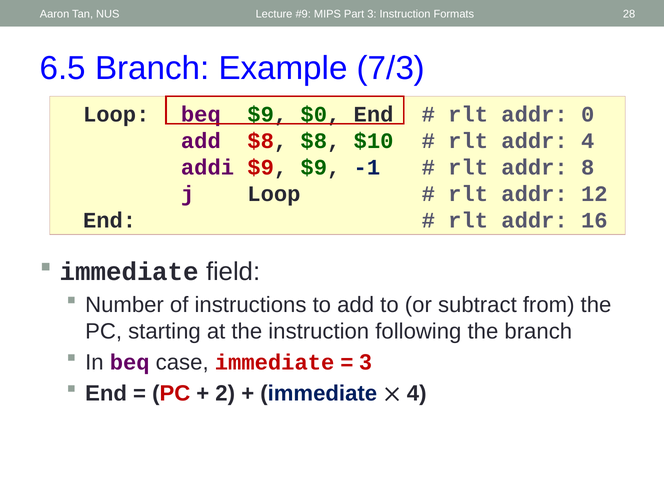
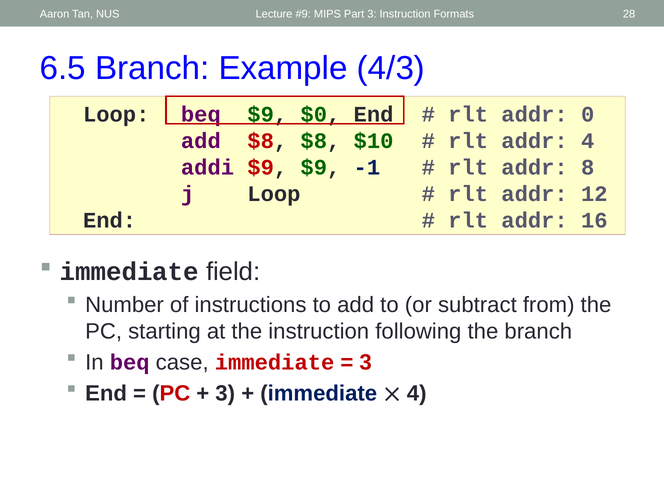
7/3: 7/3 -> 4/3
2 at (225, 393): 2 -> 3
